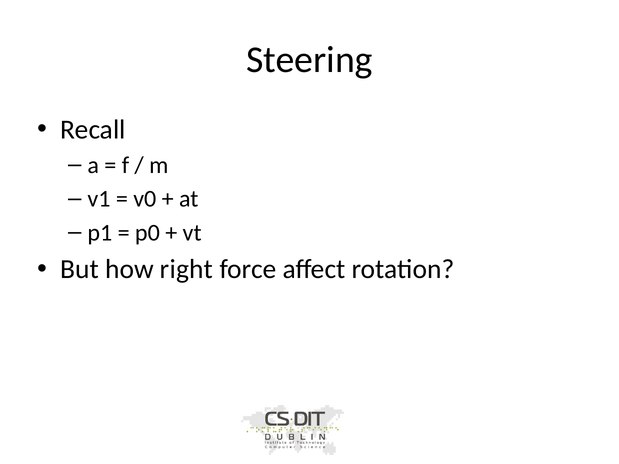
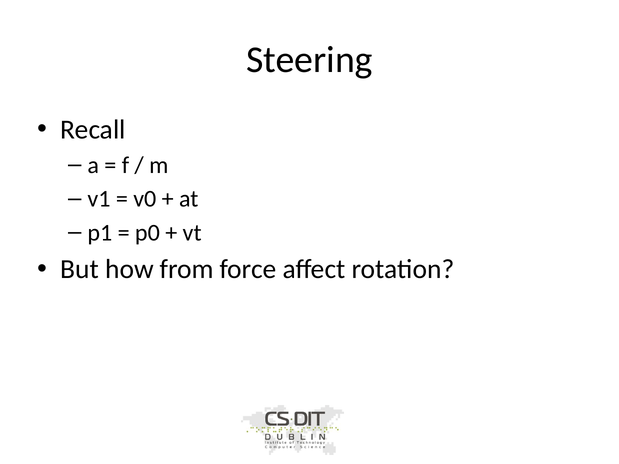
right: right -> from
